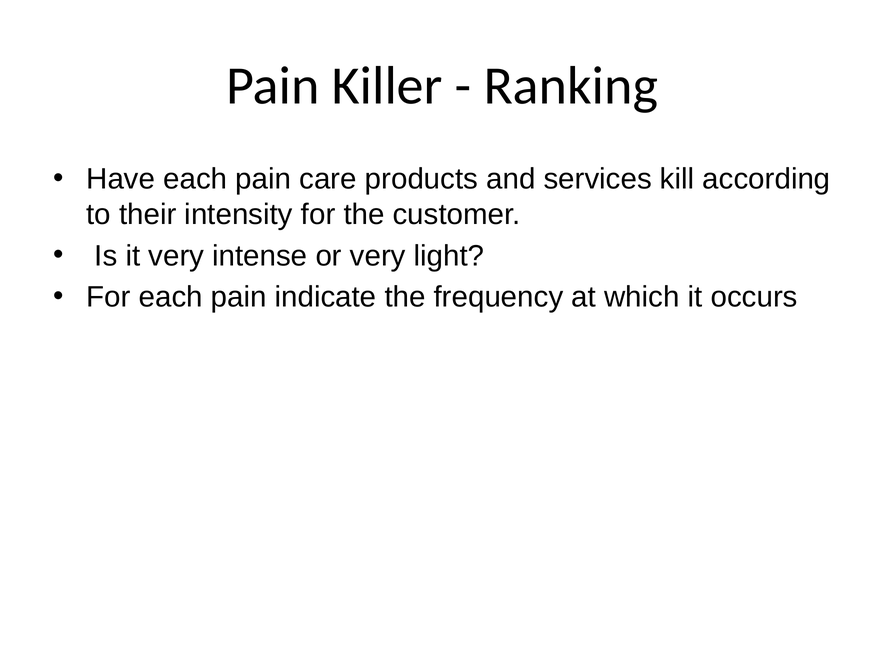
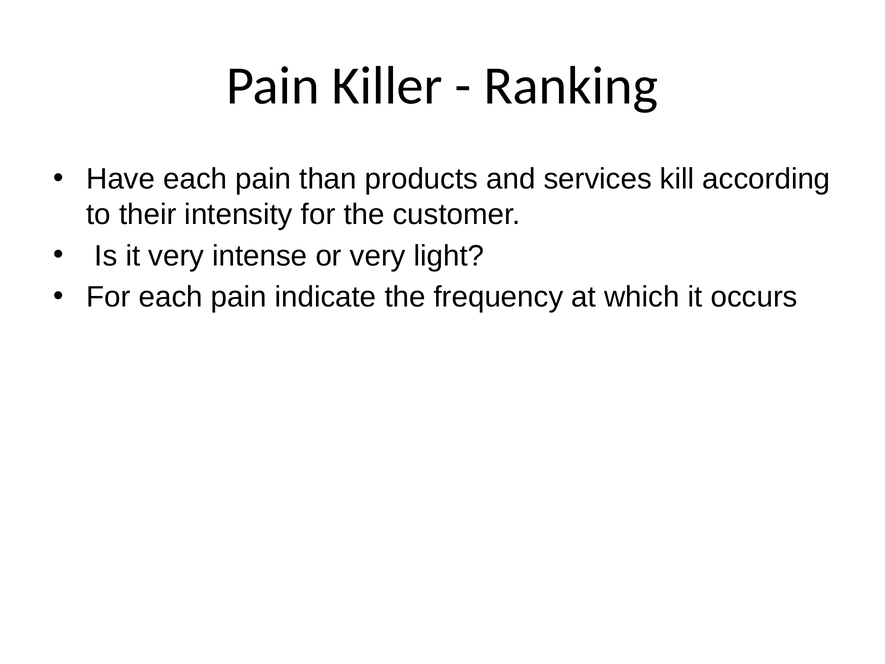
care: care -> than
